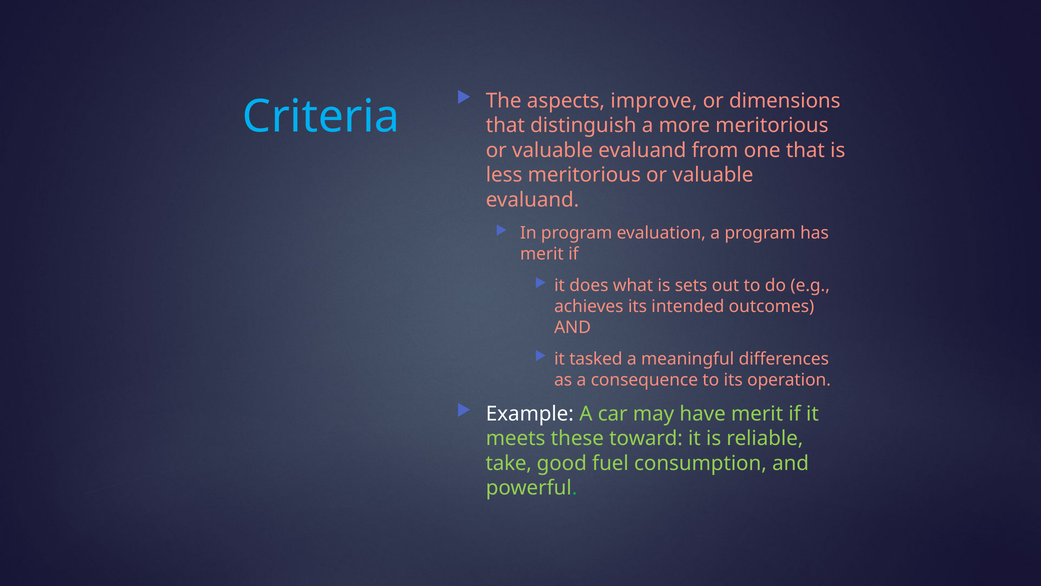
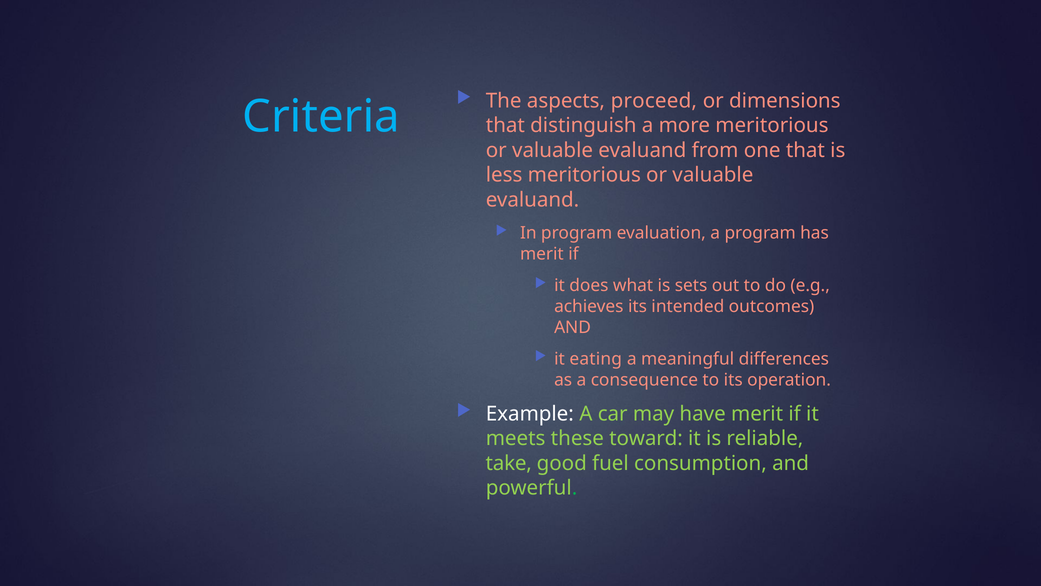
improve: improve -> proceed
tasked: tasked -> eating
